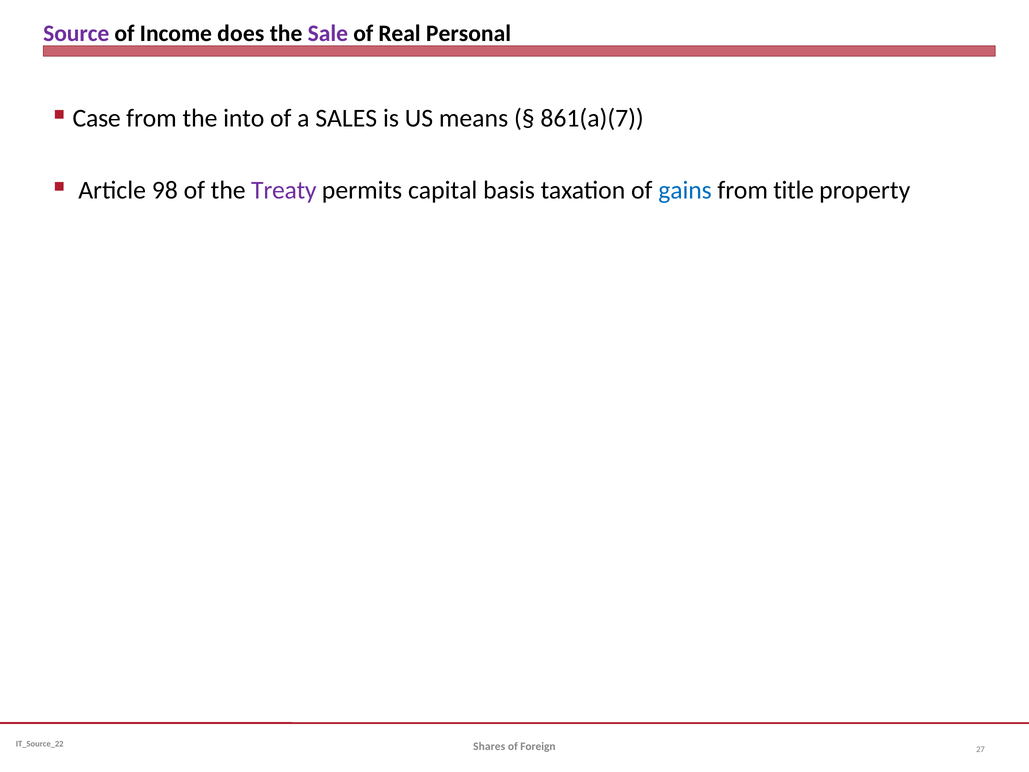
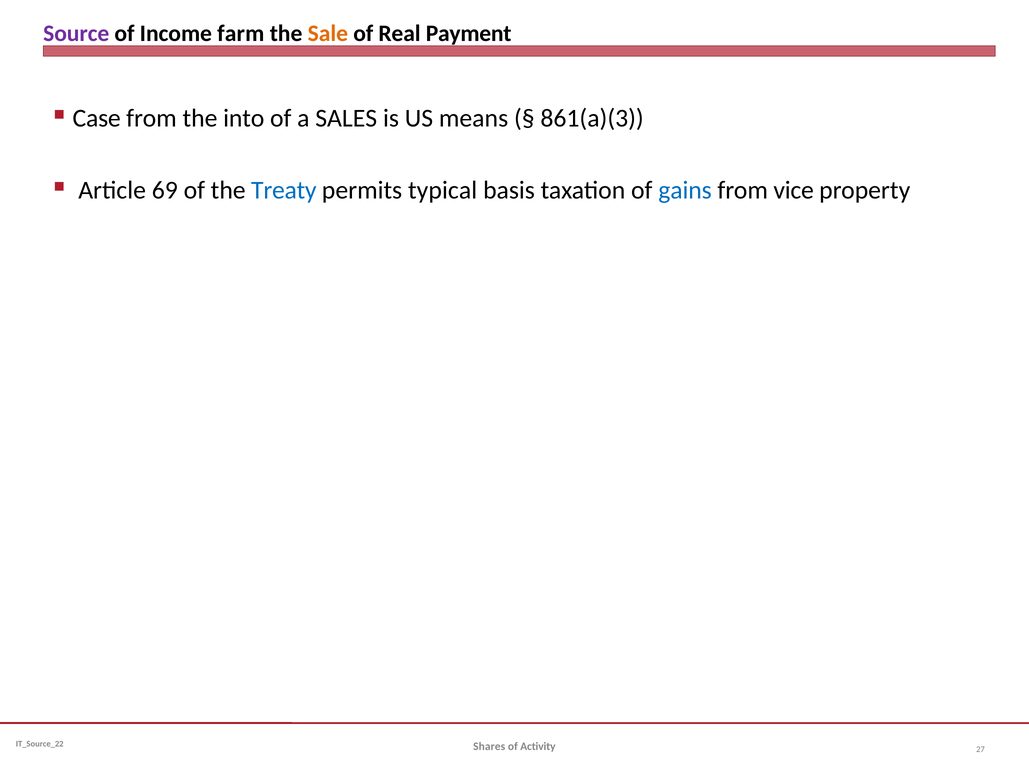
does: does -> farm
Sale colour: purple -> orange
Personal: Personal -> Payment
861(a)(7: 861(a)(7 -> 861(a)(3
98: 98 -> 69
Treaty colour: purple -> blue
capital: capital -> typical
title: title -> vice
Foreign: Foreign -> Activity
